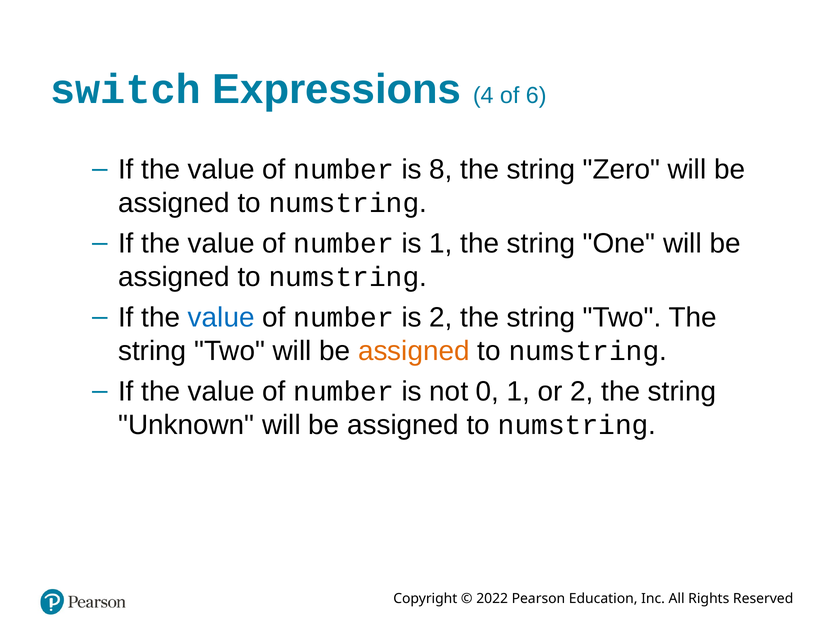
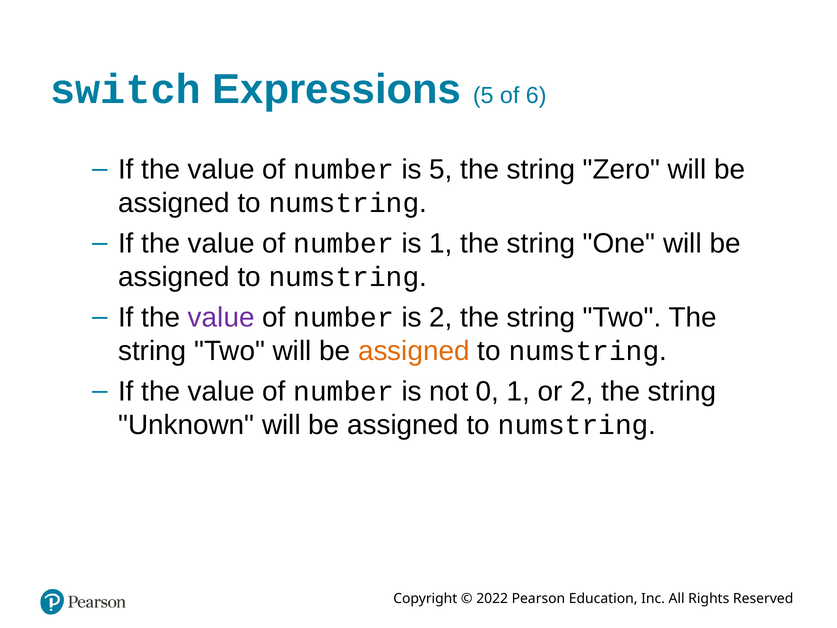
Expressions 4: 4 -> 5
is 8: 8 -> 5
value at (221, 317) colour: blue -> purple
